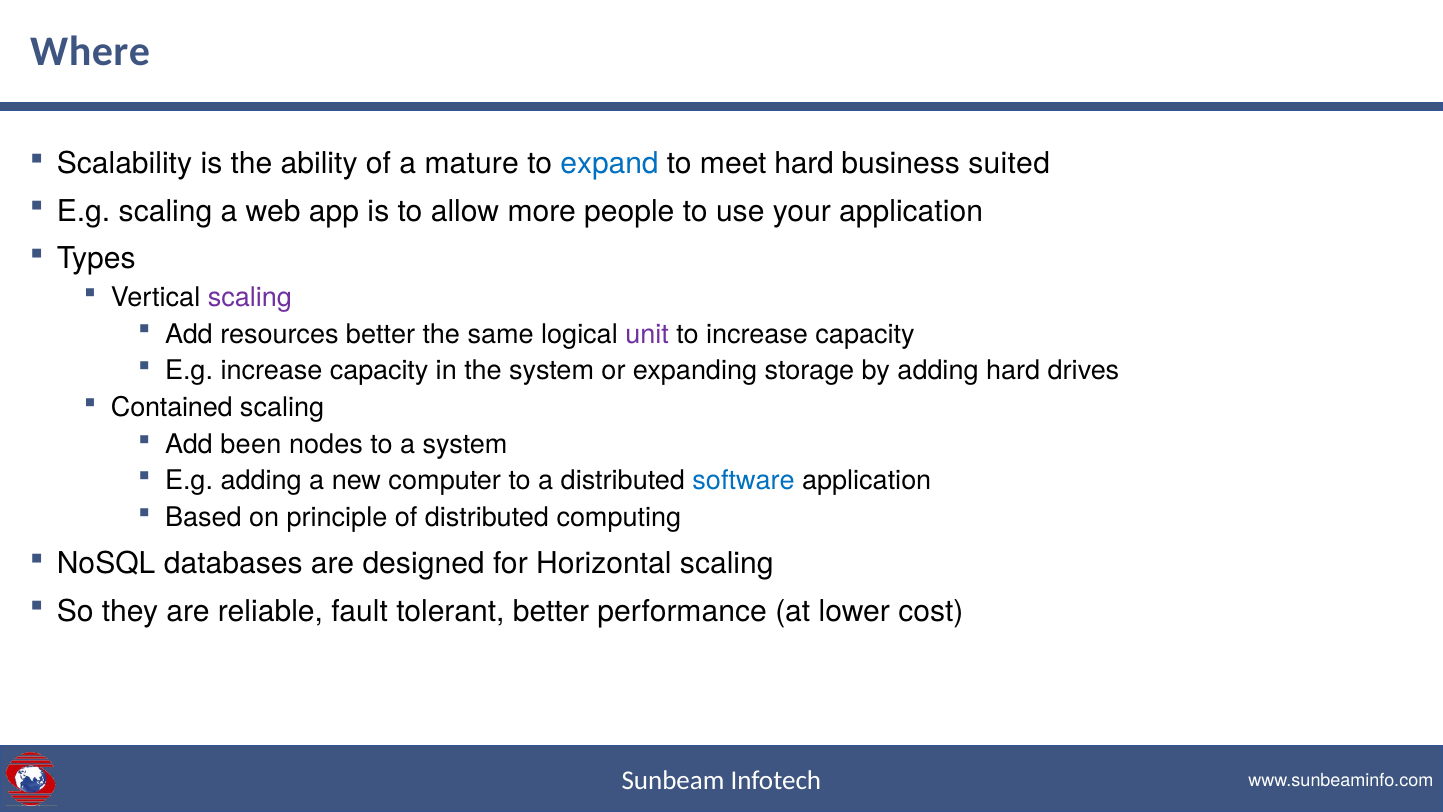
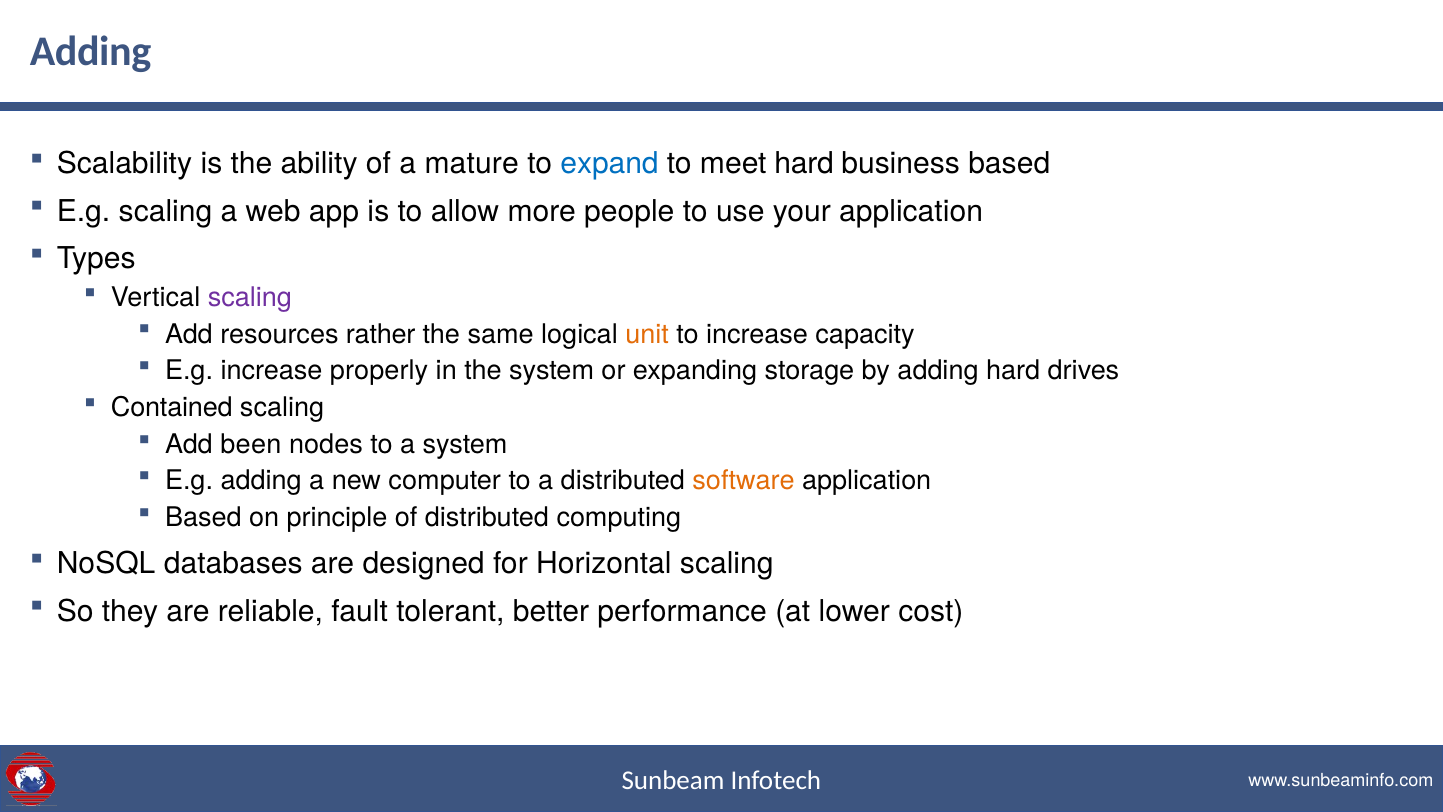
Where at (90, 51): Where -> Adding
business suited: suited -> based
resources better: better -> rather
unit colour: purple -> orange
E.g increase capacity: capacity -> properly
software colour: blue -> orange
